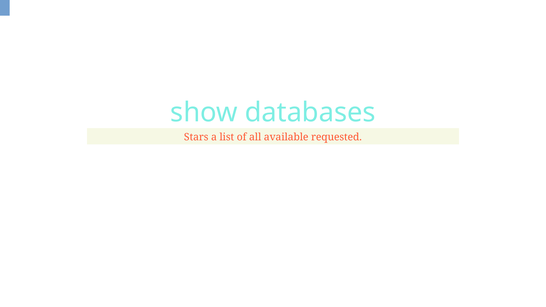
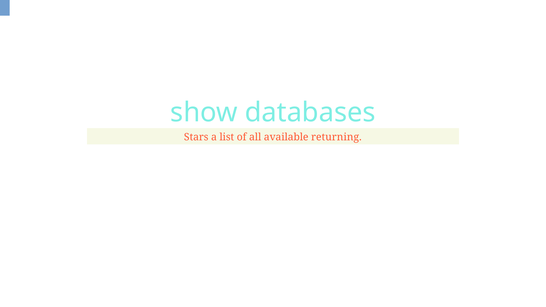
requested: requested -> returning
